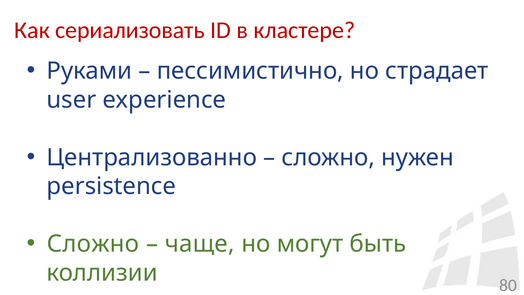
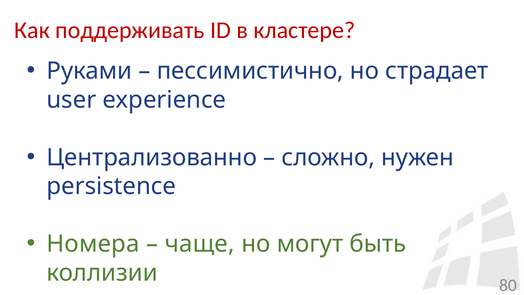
сериализовать: сериализовать -> поддерживать
Сложно at (93, 244): Сложно -> Номера
